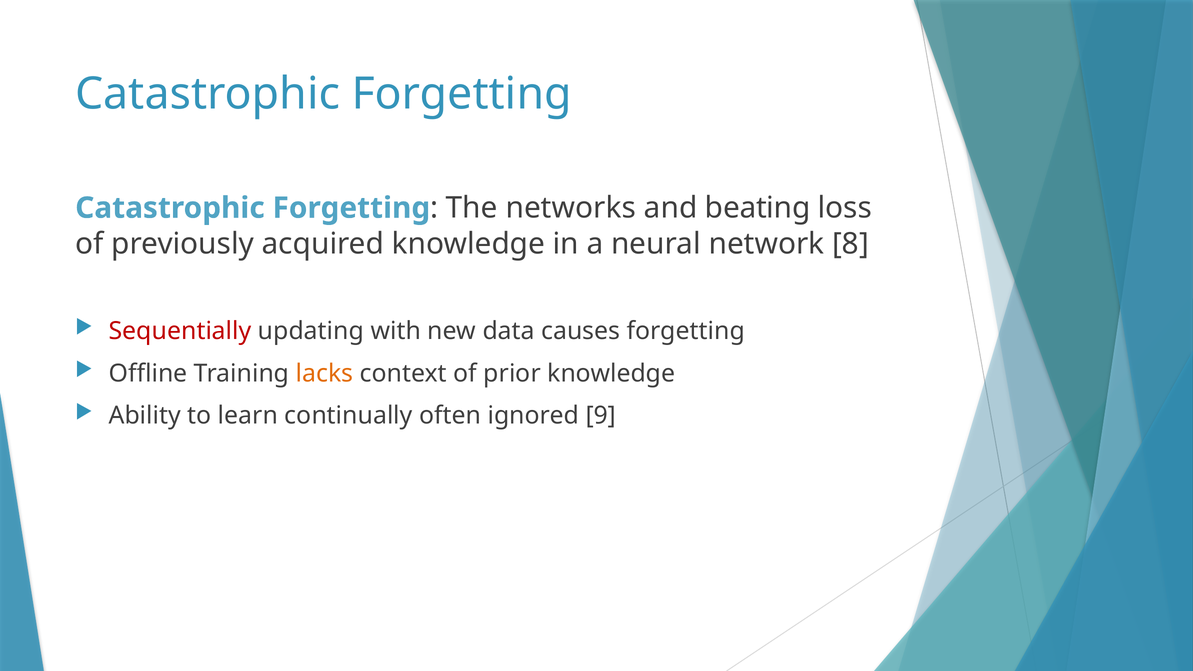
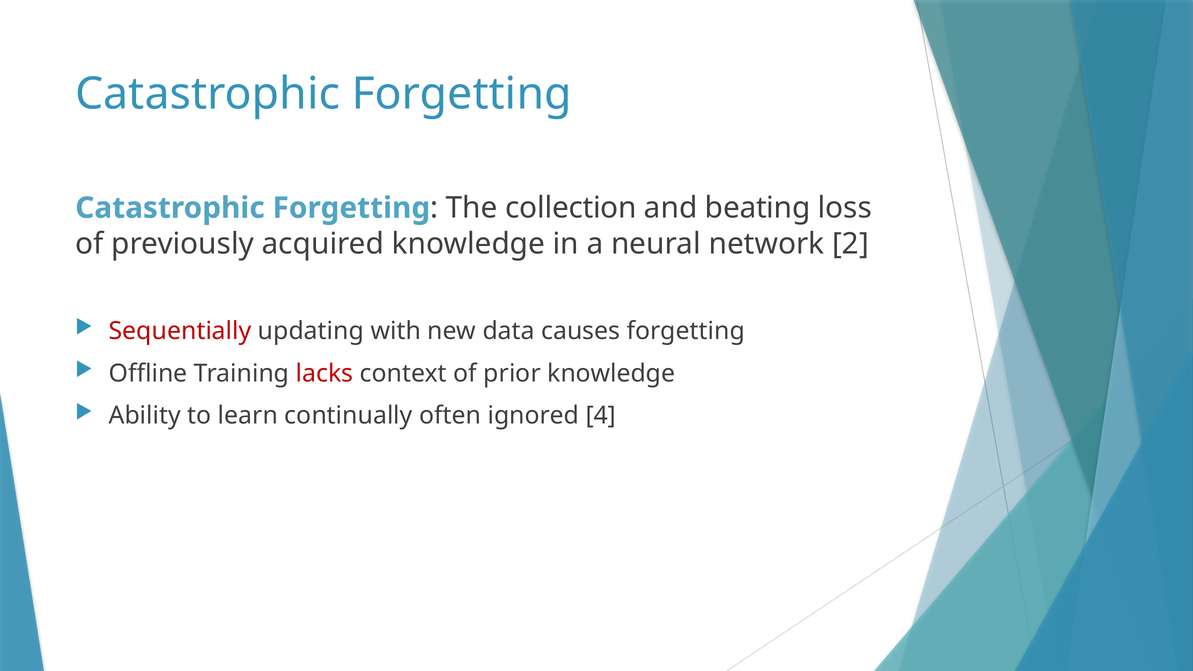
networks: networks -> collection
8: 8 -> 2
lacks colour: orange -> red
9: 9 -> 4
